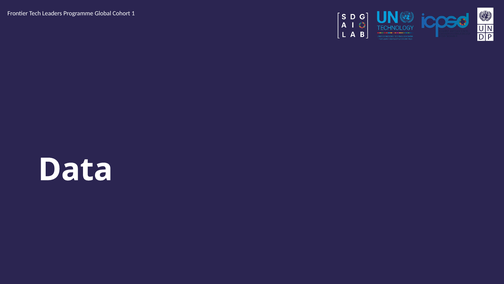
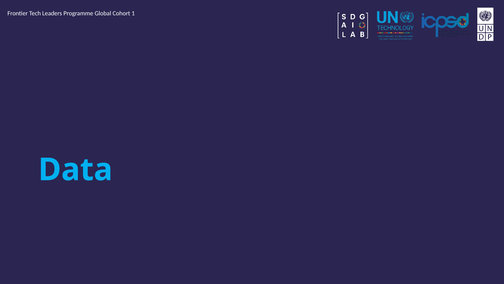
Data colour: white -> light blue
